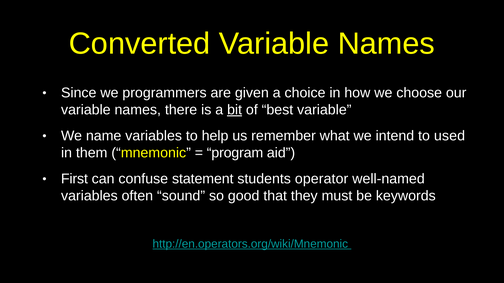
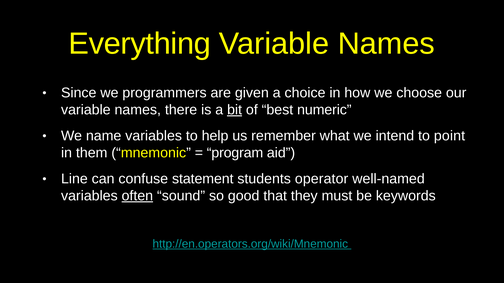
Converted: Converted -> Everything
best variable: variable -> numeric
used: used -> point
First: First -> Line
often underline: none -> present
